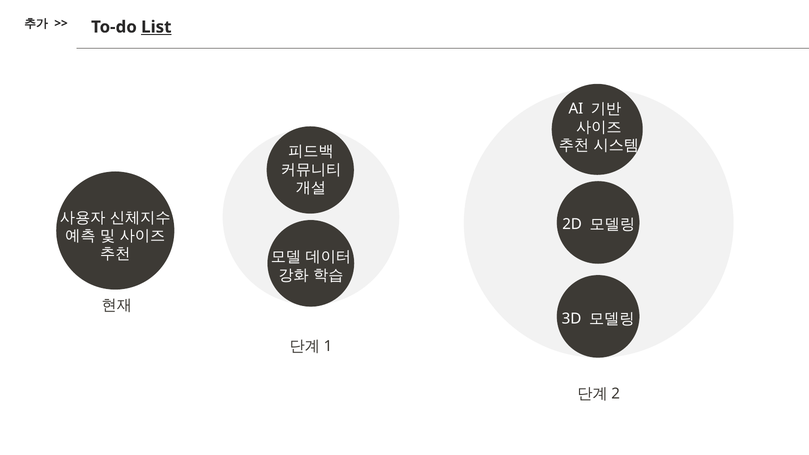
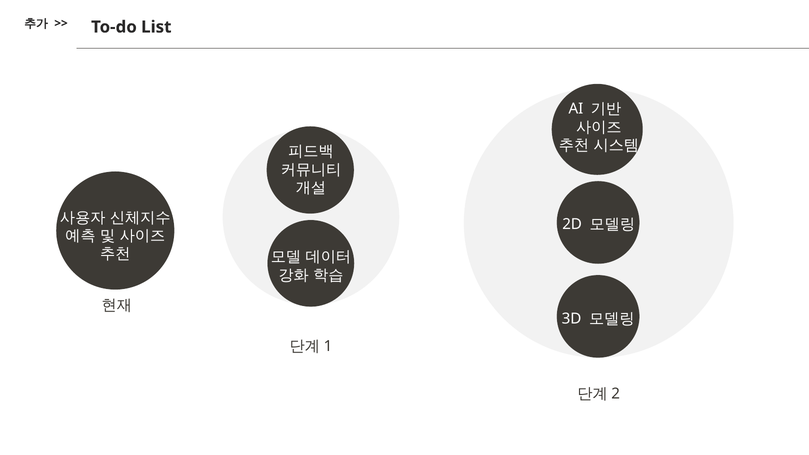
List underline: present -> none
